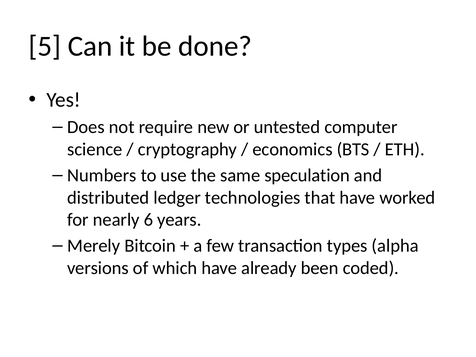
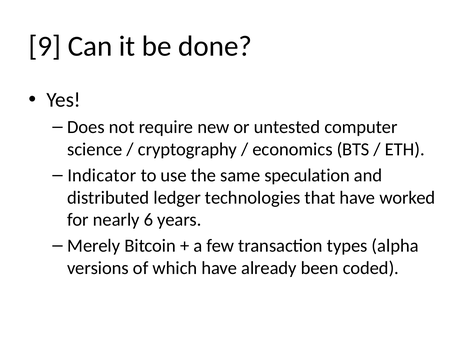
5: 5 -> 9
Numbers: Numbers -> Indicator
